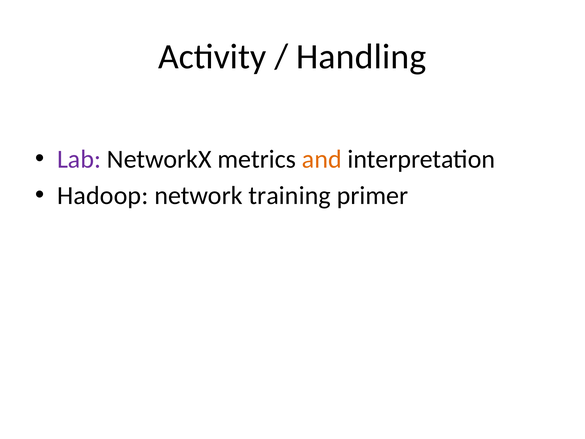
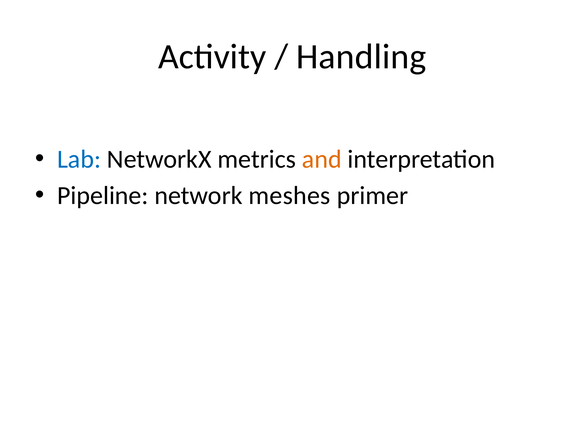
Lab colour: purple -> blue
Hadoop: Hadoop -> Pipeline
training: training -> meshes
